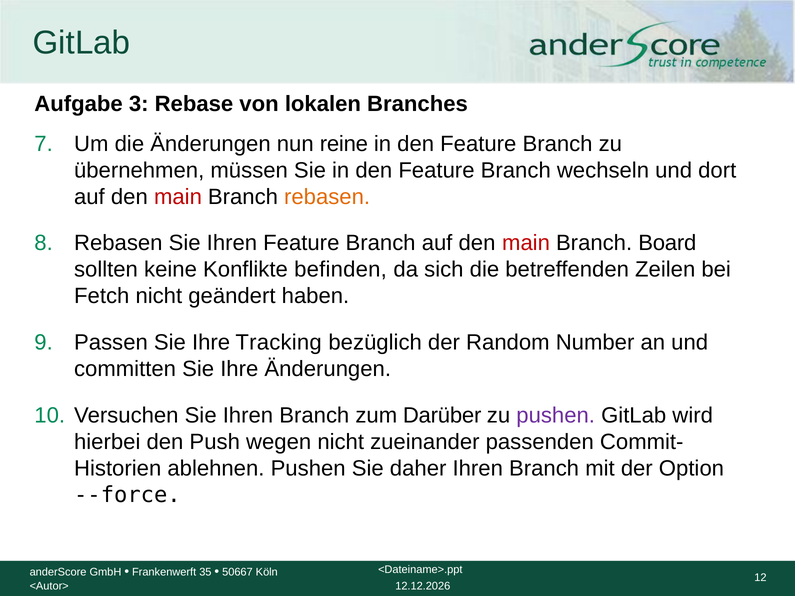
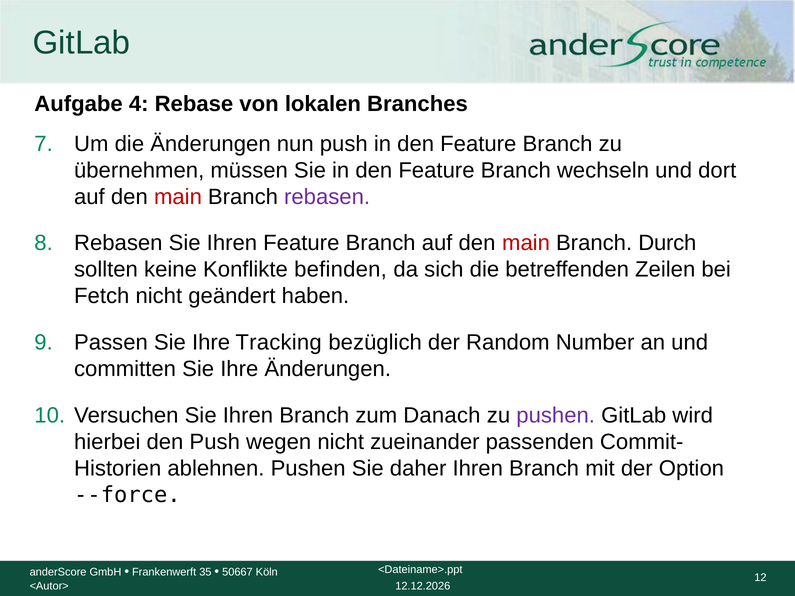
3: 3 -> 4
nun reine: reine -> push
rebasen at (327, 197) colour: orange -> purple
Board: Board -> Durch
Darüber: Darüber -> Danach
